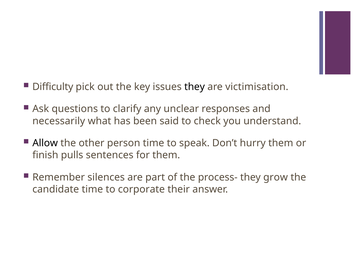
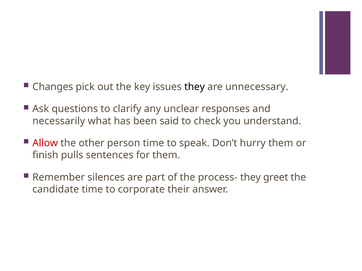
Difficulty: Difficulty -> Changes
victimisation: victimisation -> unnecessary
Allow colour: black -> red
grow: grow -> greet
